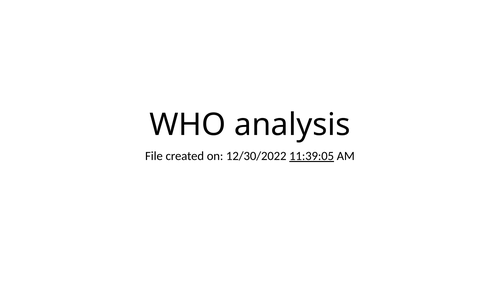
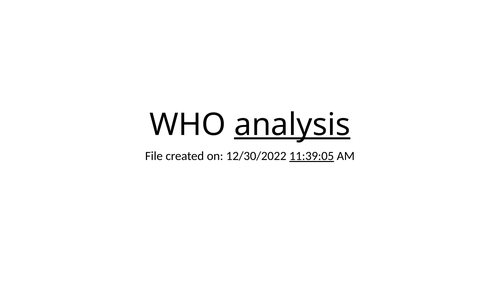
analysis underline: none -> present
